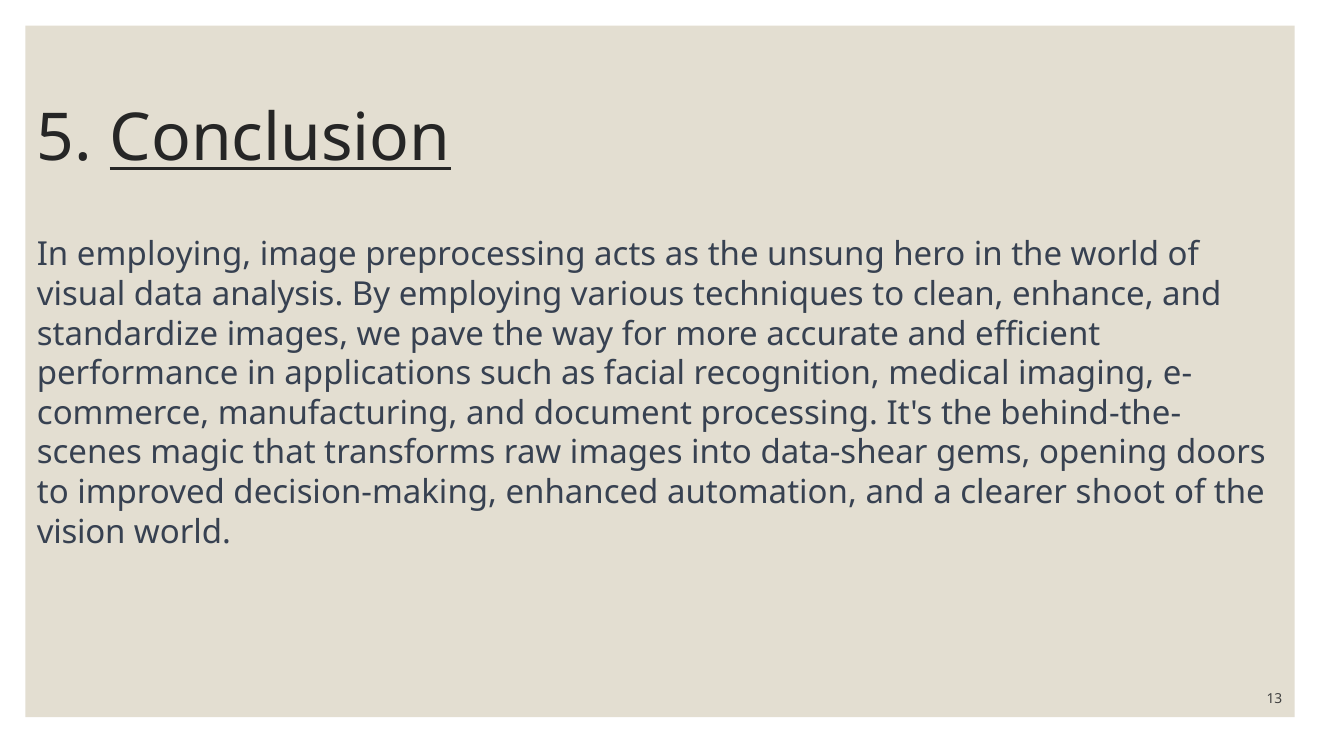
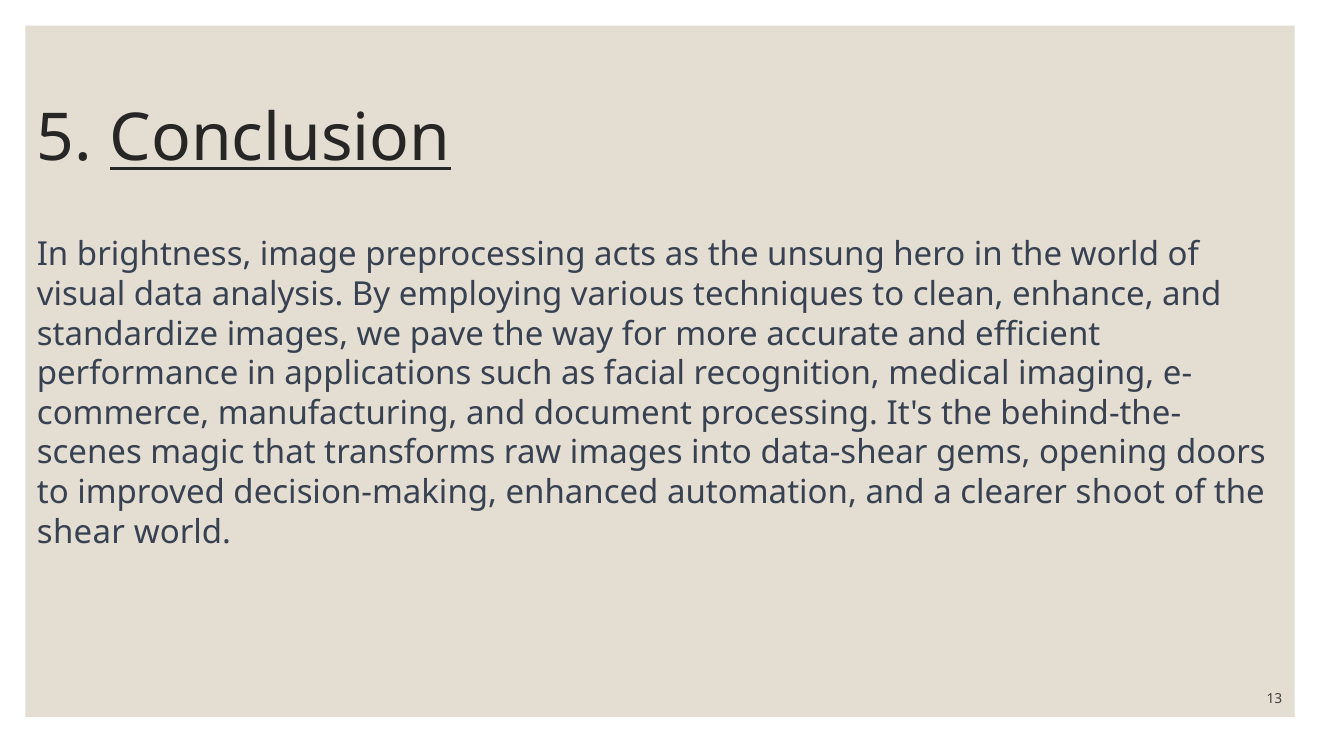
In employing: employing -> brightness
vision: vision -> shear
